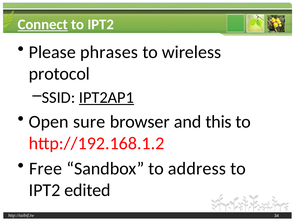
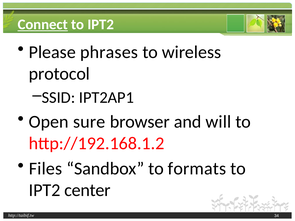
IPT2AP1 underline: present -> none
this: this -> will
Free: Free -> Files
address: address -> formats
edited: edited -> center
